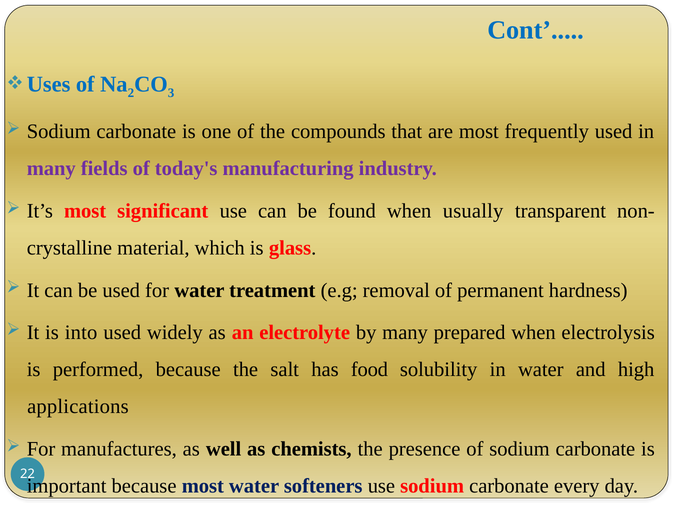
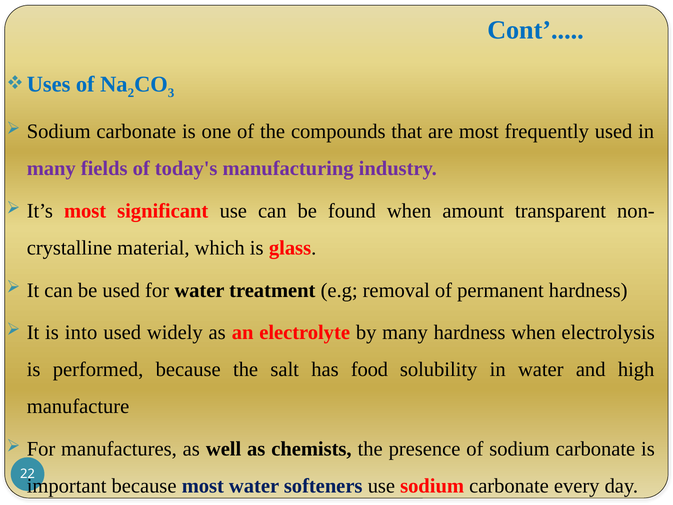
usually: usually -> amount
many prepared: prepared -> hardness
applications: applications -> manufacture
